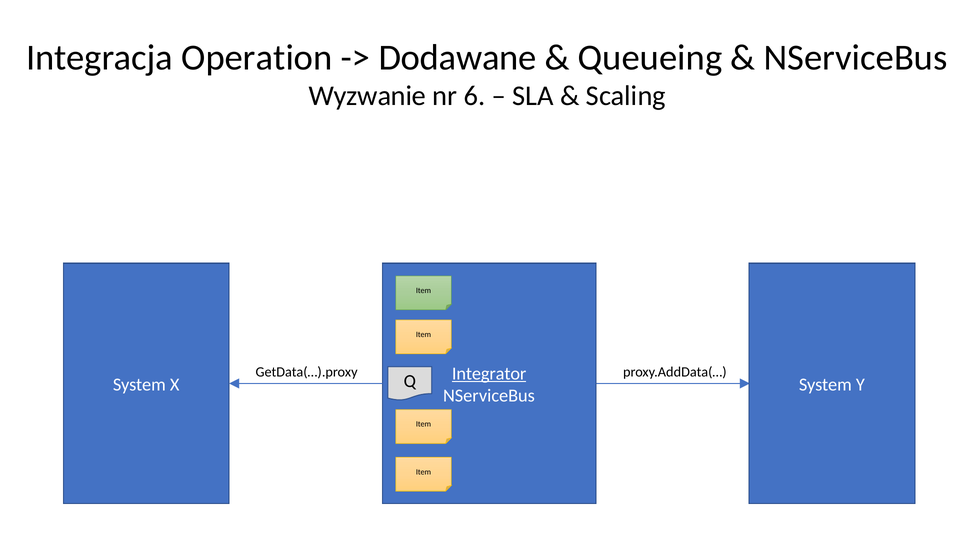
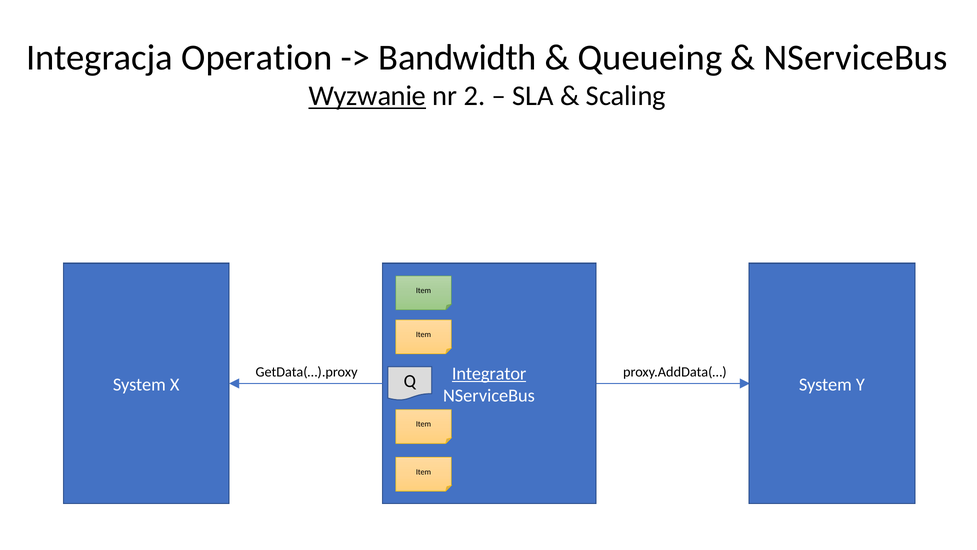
Dodawane: Dodawane -> Bandwidth
Wyzwanie underline: none -> present
6: 6 -> 2
